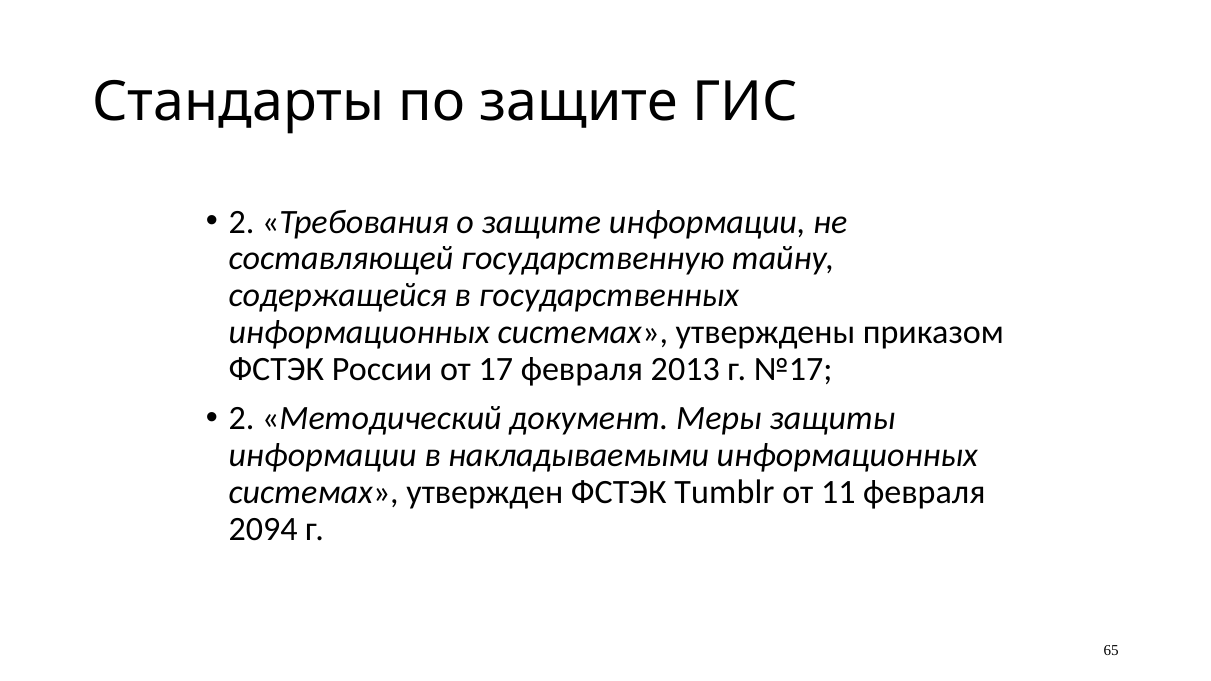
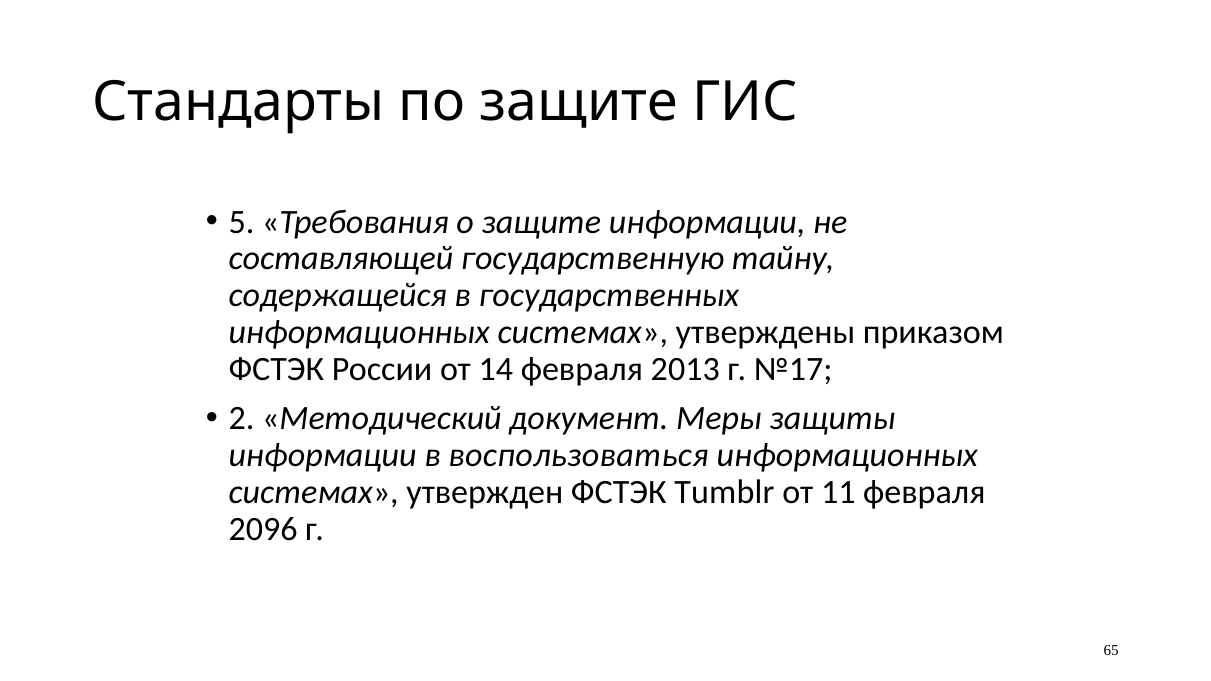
2 at (241, 222): 2 -> 5
17: 17 -> 14
накладываемыми: накладываемыми -> воспользоваться
2094: 2094 -> 2096
